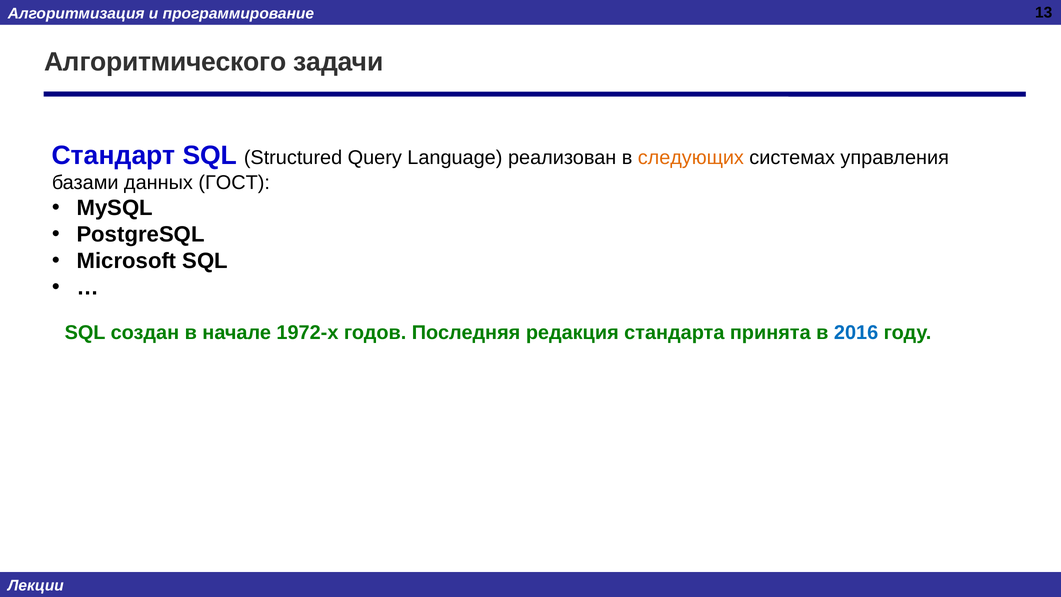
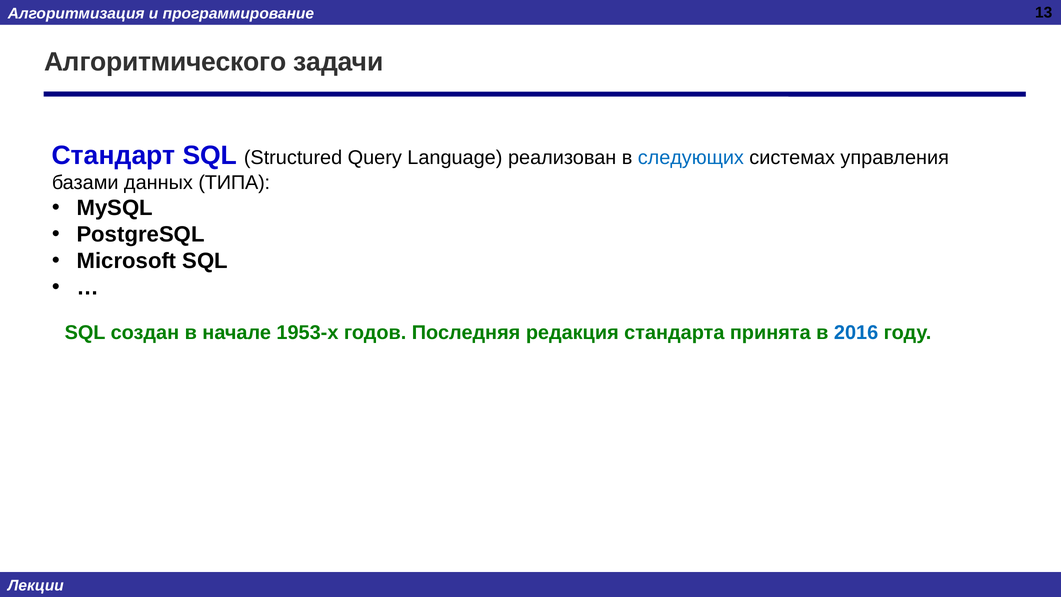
следующих colour: orange -> blue
ГОСТ: ГОСТ -> ТИПА
1972-х: 1972-х -> 1953-х
